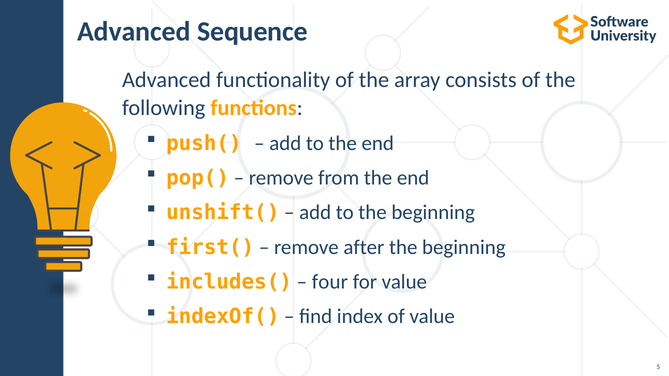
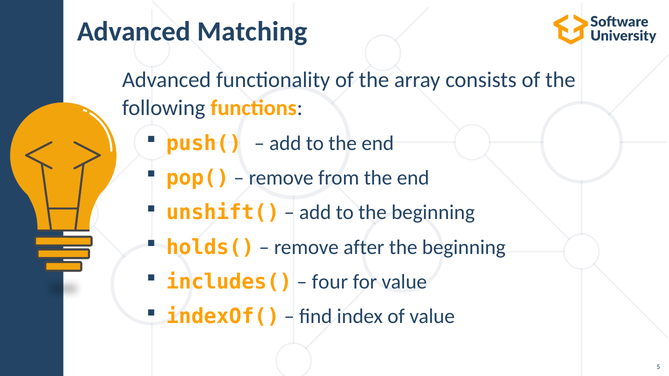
Sequence: Sequence -> Matching
first(: first( -> holds(
